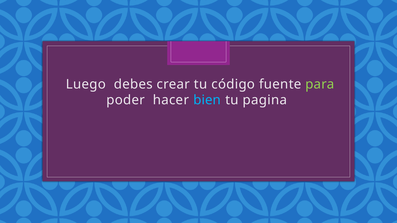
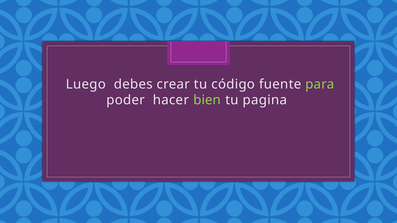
bien colour: light blue -> light green
